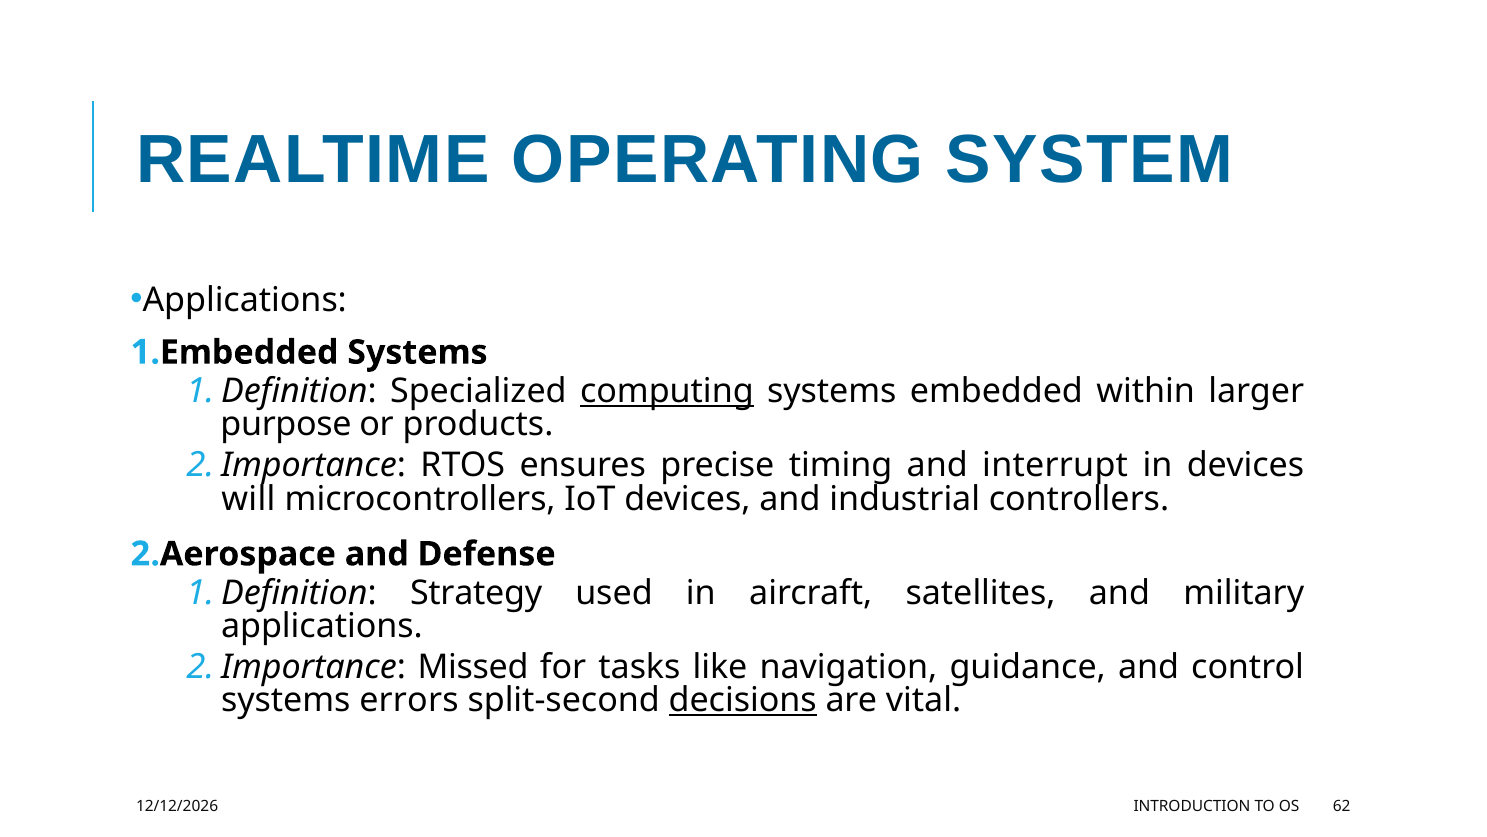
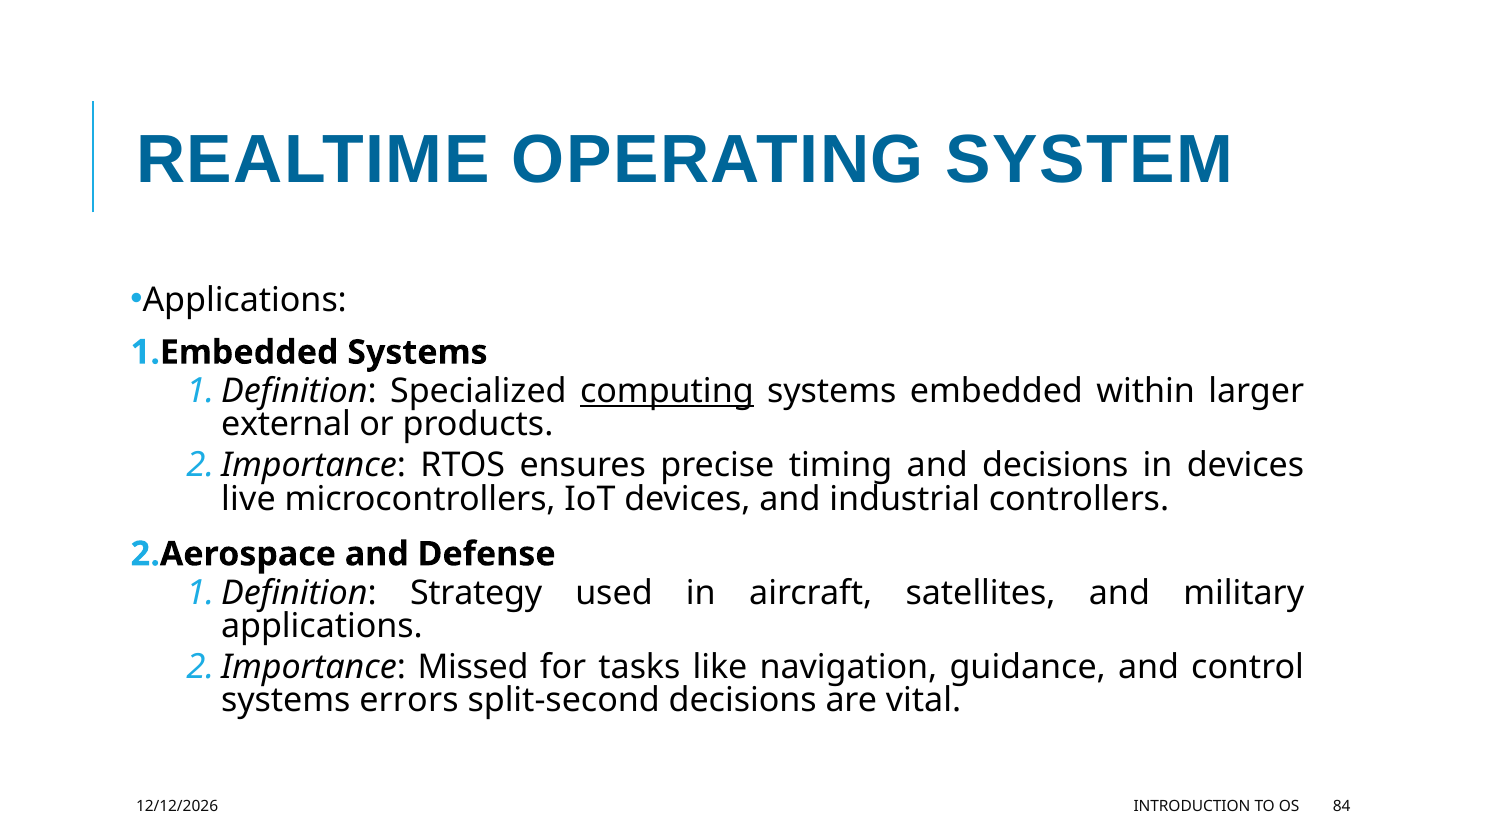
purpose: purpose -> external
and interrupt: interrupt -> decisions
will: will -> live
decisions at (743, 700) underline: present -> none
62: 62 -> 84
